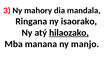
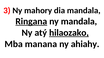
Ringana underline: none -> present
ny isaorako: isaorako -> mandala
manjo: manjo -> ahiahy
